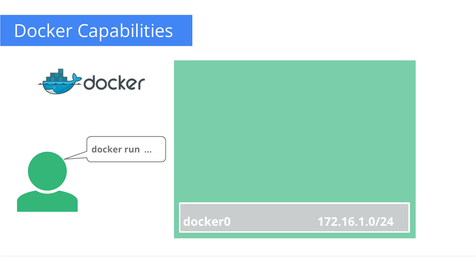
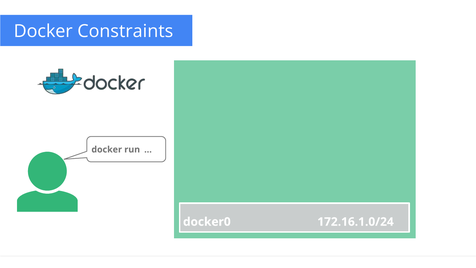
Capabilities: Capabilities -> Constraints
